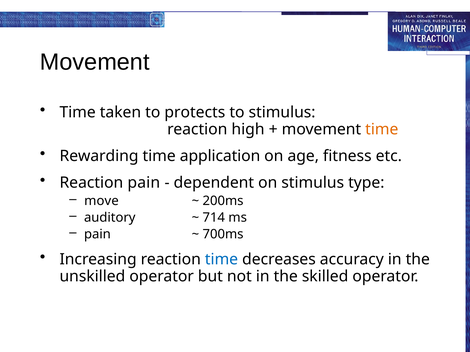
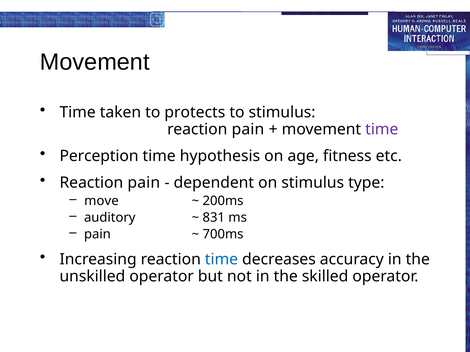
high at (248, 129): high -> pain
time at (382, 129) colour: orange -> purple
Rewarding: Rewarding -> Perception
application: application -> hypothesis
714: 714 -> 831
